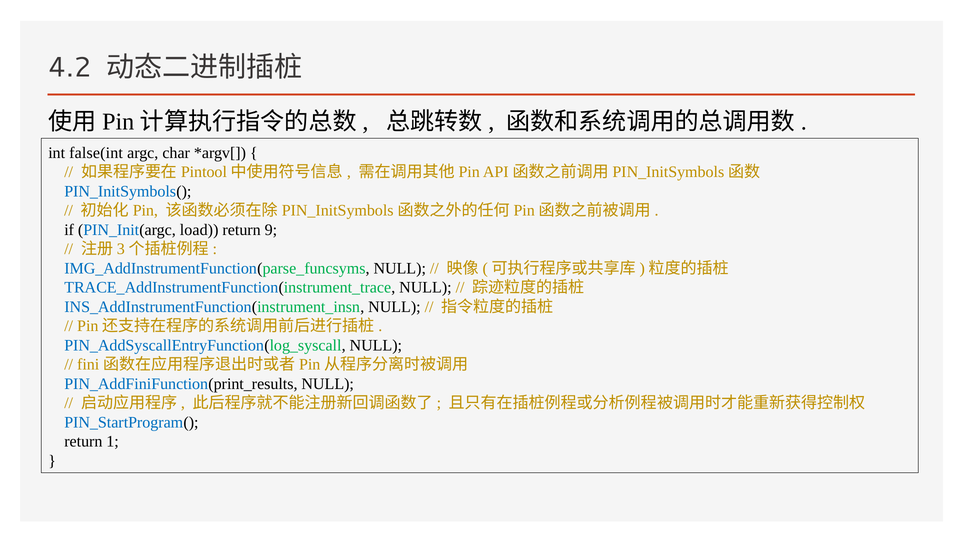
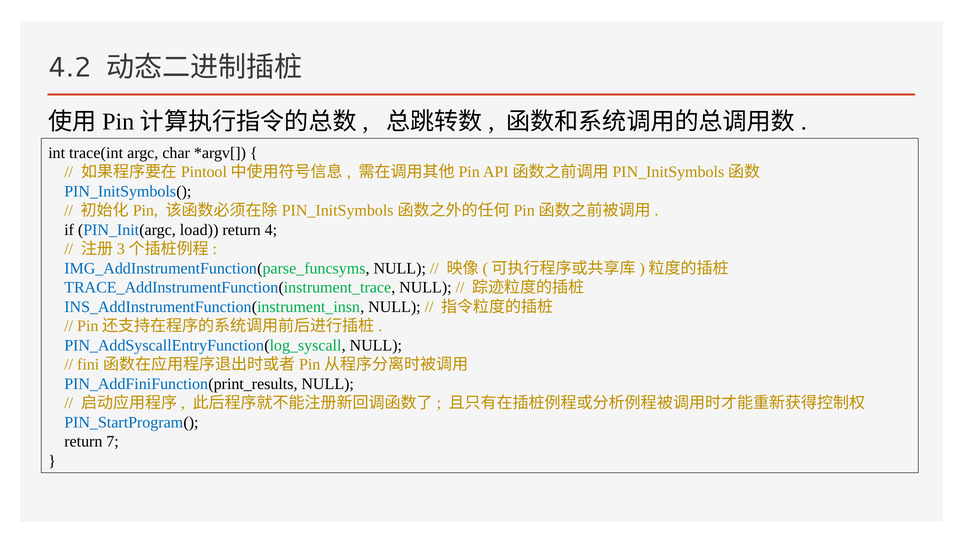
false(int: false(int -> trace(int
9: 9 -> 4
1: 1 -> 7
